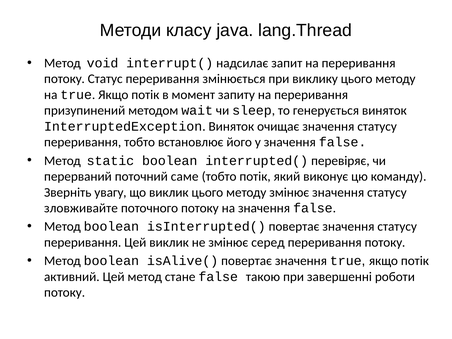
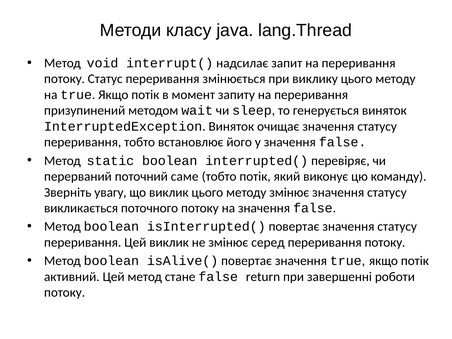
зловживайте: зловживайте -> викликається
такою: такою -> return
